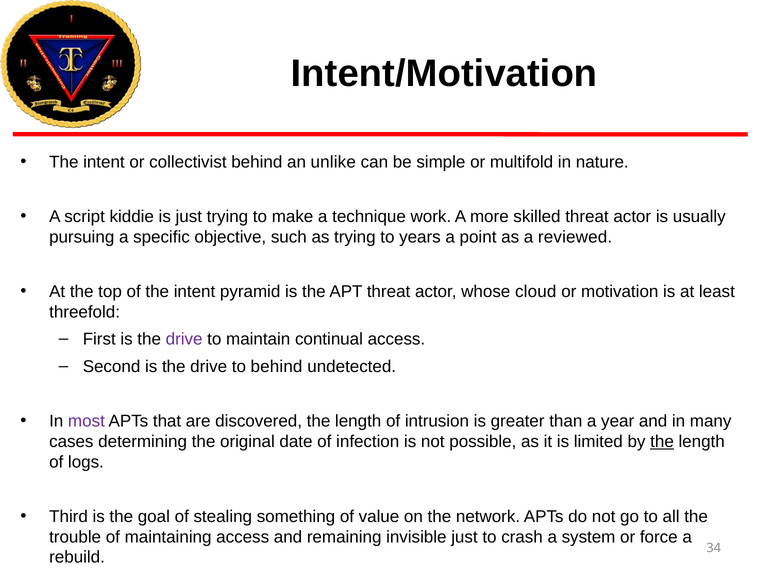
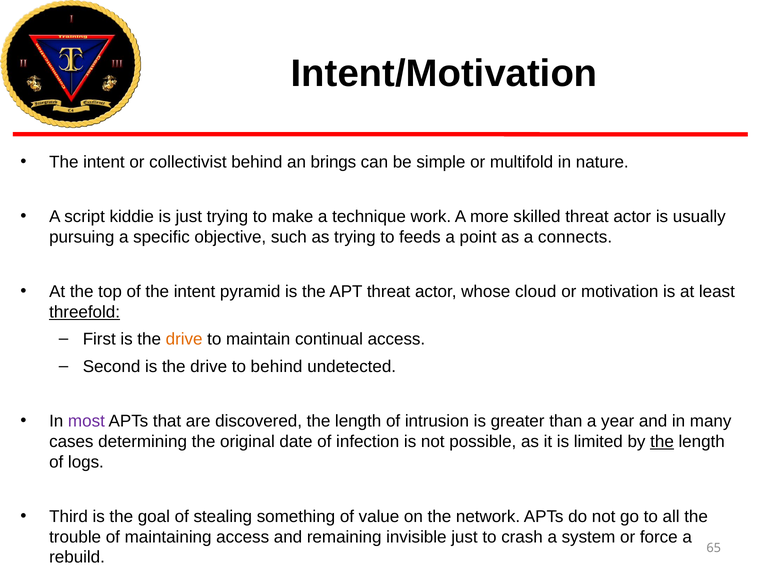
unlike: unlike -> brings
years: years -> feeds
reviewed: reviewed -> connects
threefold underline: none -> present
drive at (184, 339) colour: purple -> orange
34: 34 -> 65
